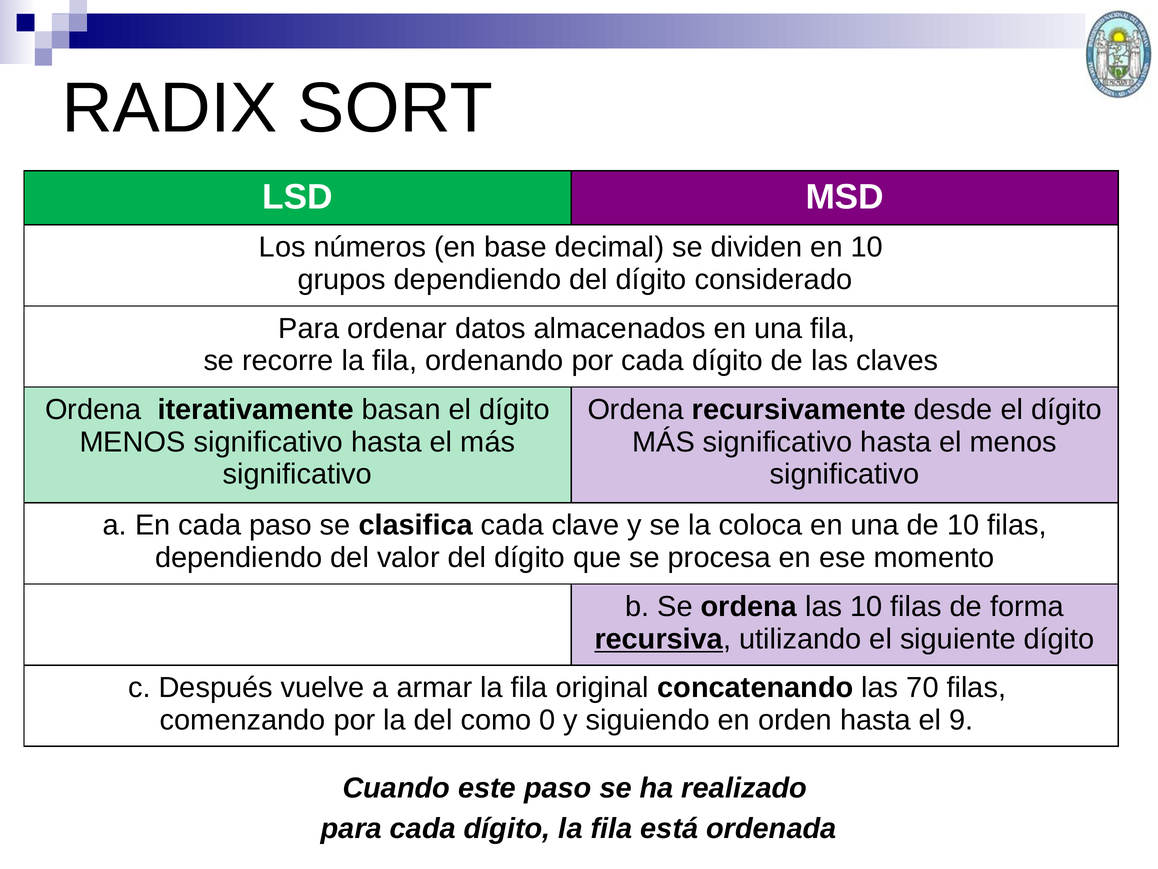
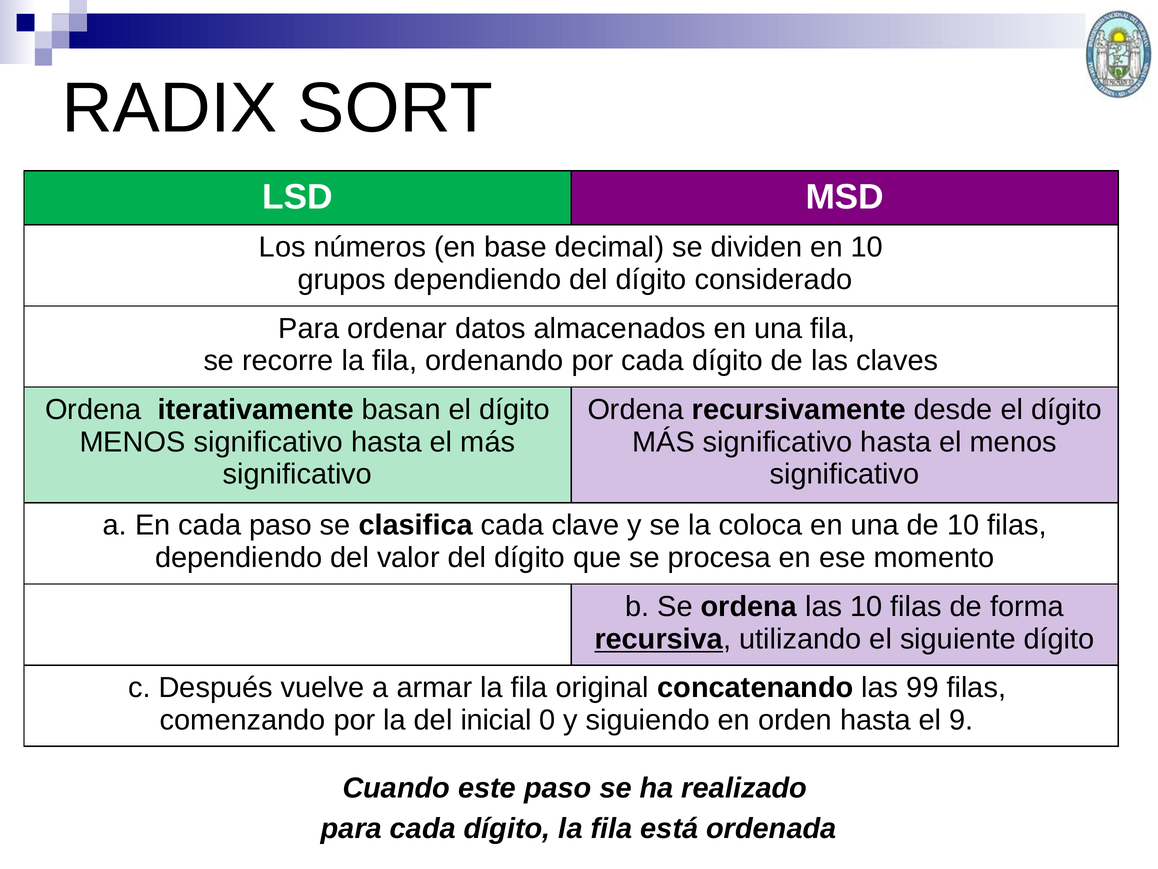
70: 70 -> 99
como: como -> inicial
